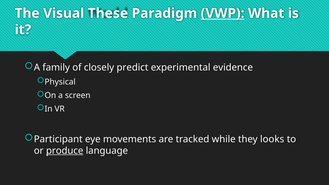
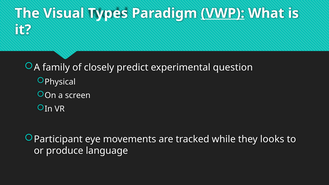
These: These -> Types
evidence: evidence -> question
produce underline: present -> none
